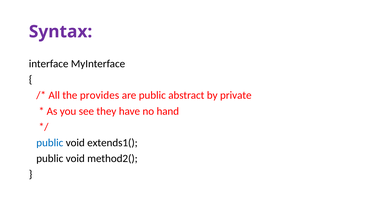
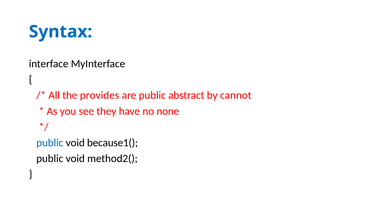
Syntax colour: purple -> blue
private: private -> cannot
hand: hand -> none
extends1(: extends1( -> because1(
